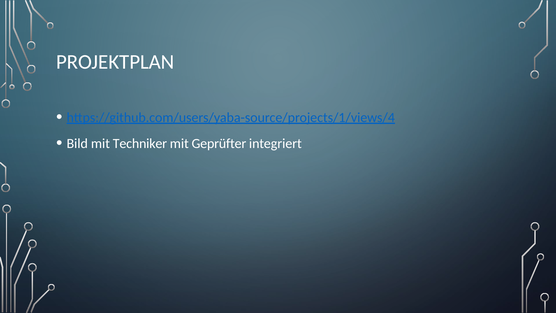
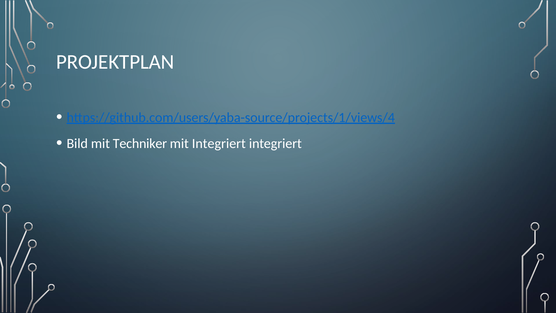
mit Geprüfter: Geprüfter -> Integriert
